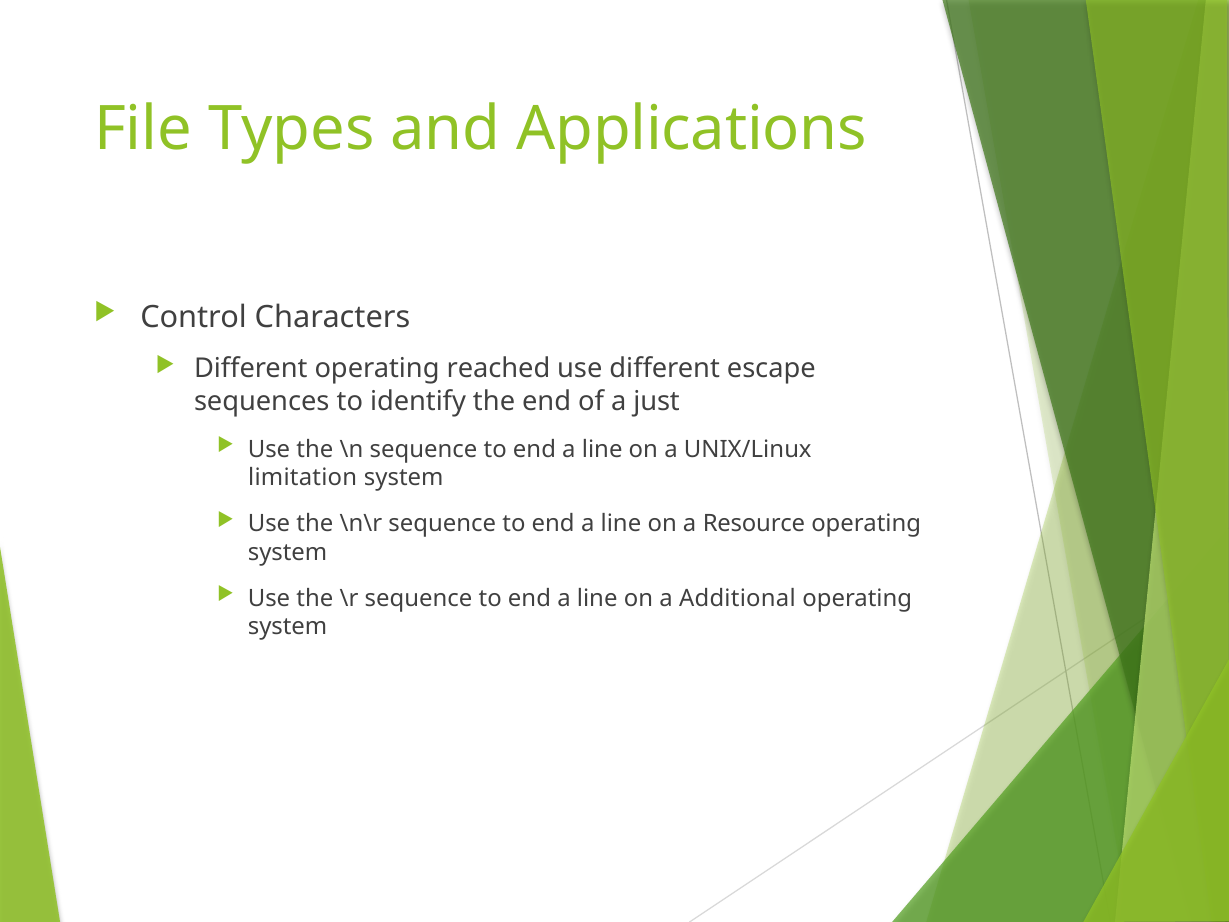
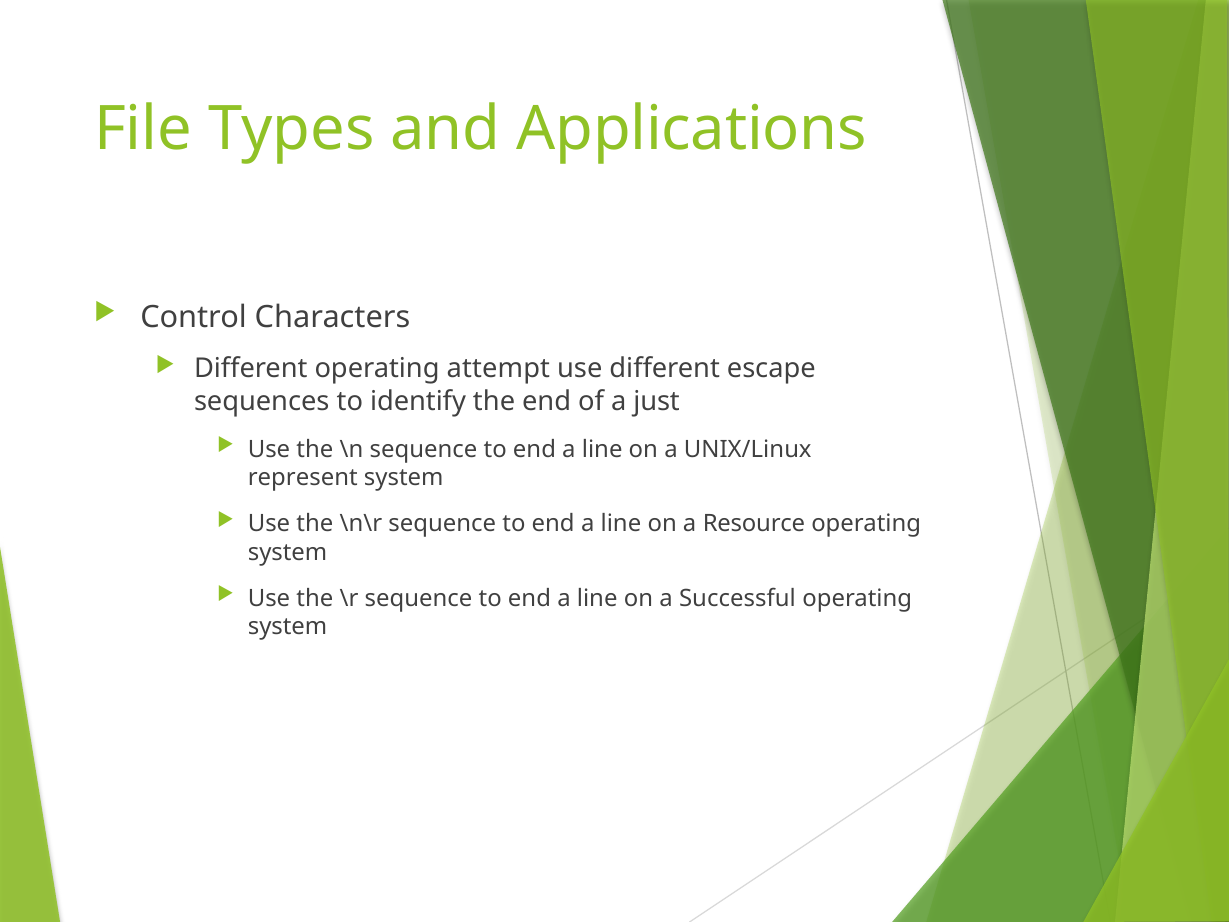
reached: reached -> attempt
limitation: limitation -> represent
Additional: Additional -> Successful
